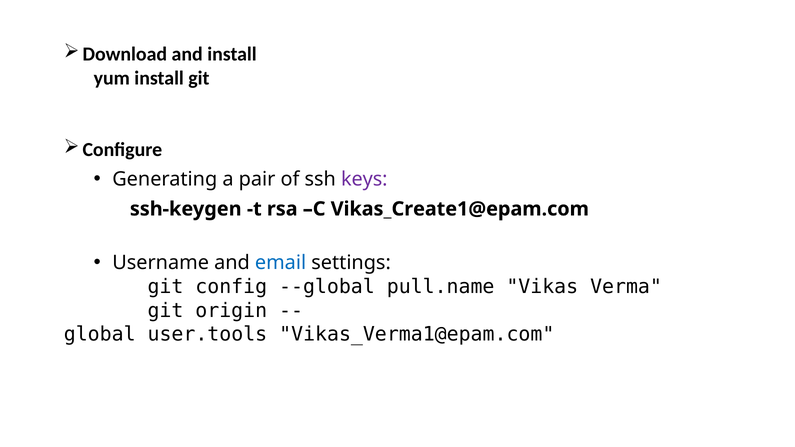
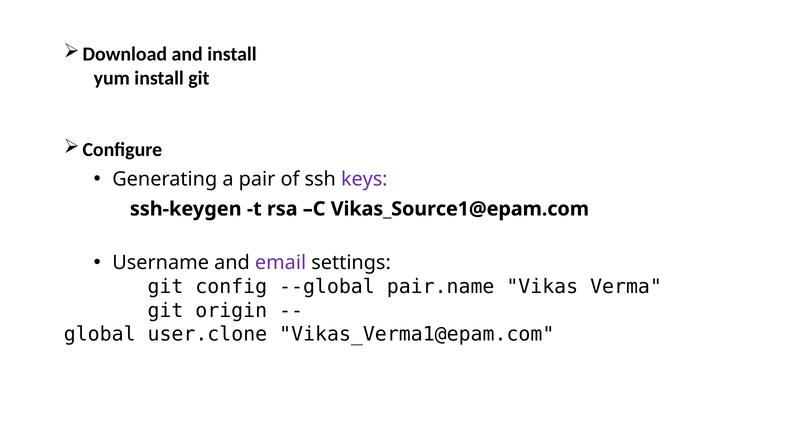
Vikas_Create1@epam.com: Vikas_Create1@epam.com -> Vikas_Source1@epam.com
email colour: blue -> purple
pull.name: pull.name -> pair.name
user.tools: user.tools -> user.clone
